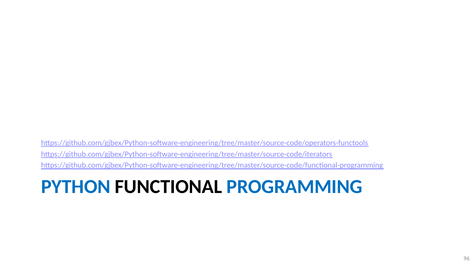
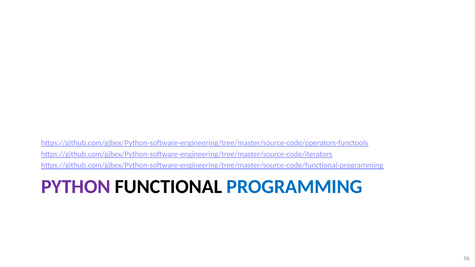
PYTHON colour: blue -> purple
